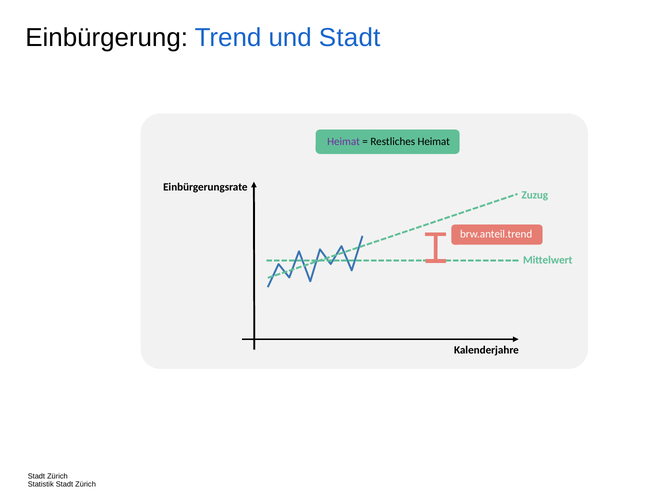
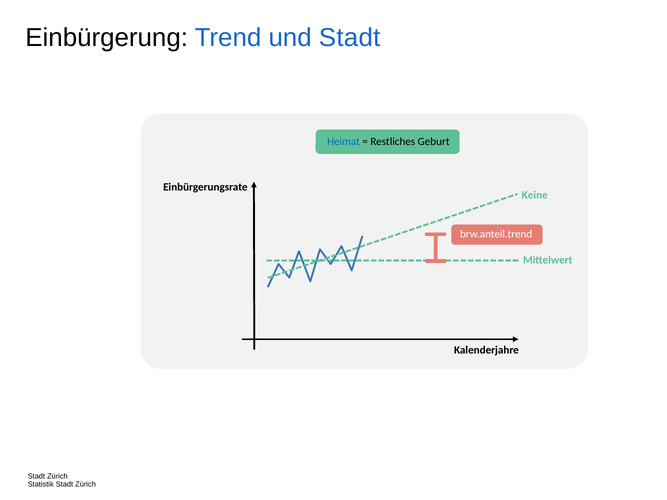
Heimat at (344, 142) colour: purple -> blue
Restliches Heimat: Heimat -> Geburt
Zuzug: Zuzug -> Keine
